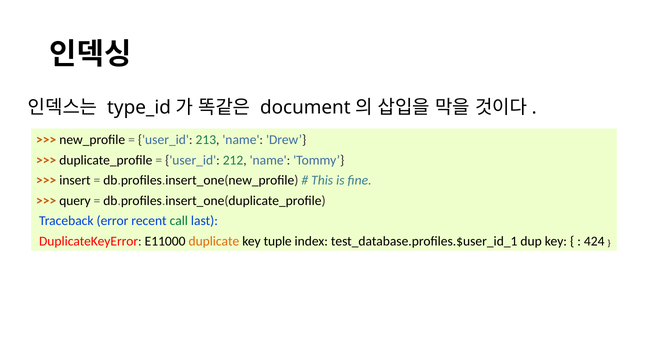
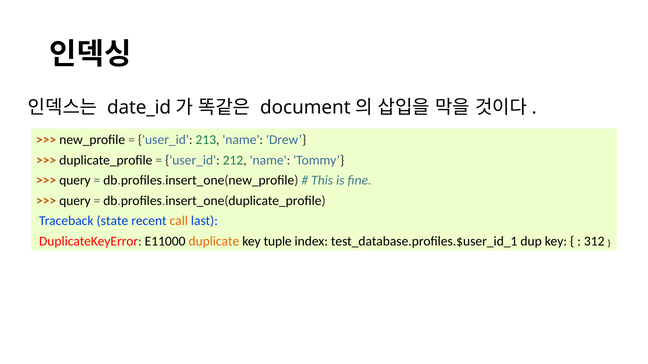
type_id: type_id -> date_id
insert at (75, 181): insert -> query
error: error -> state
call colour: green -> orange
424: 424 -> 312
